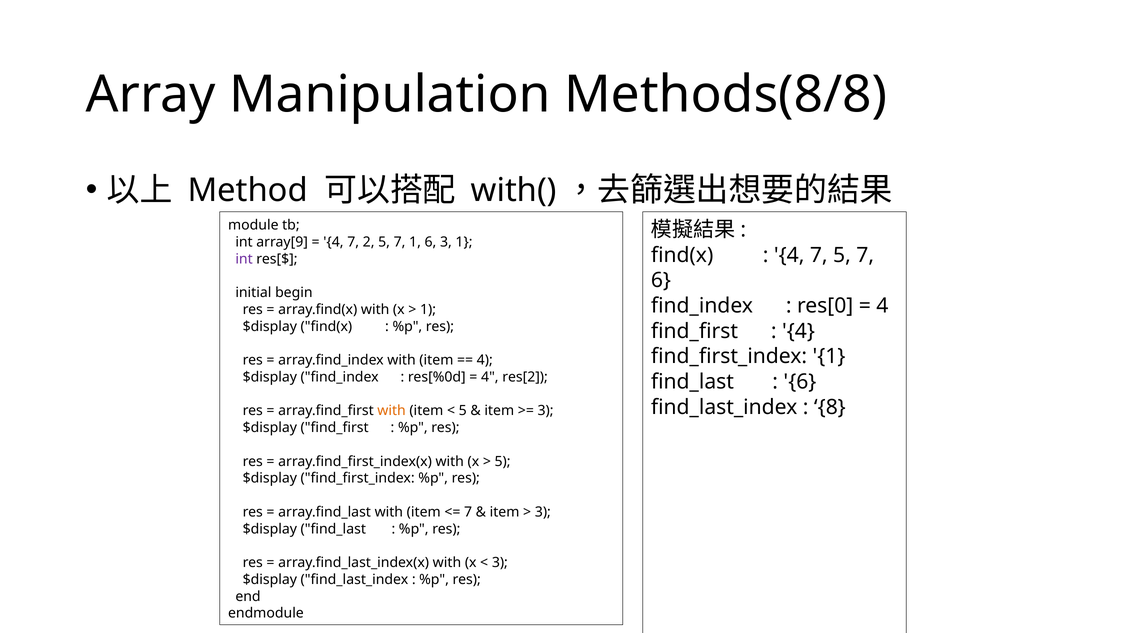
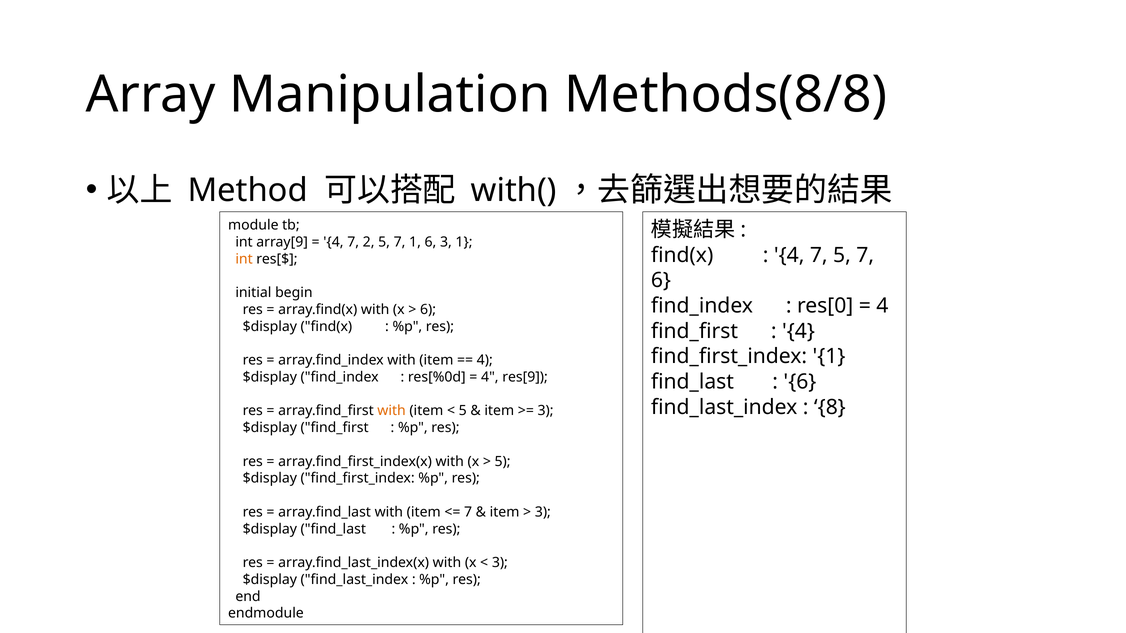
int at (244, 259) colour: purple -> orange
1 at (428, 310): 1 -> 6
res[2: res[2 -> res[9
